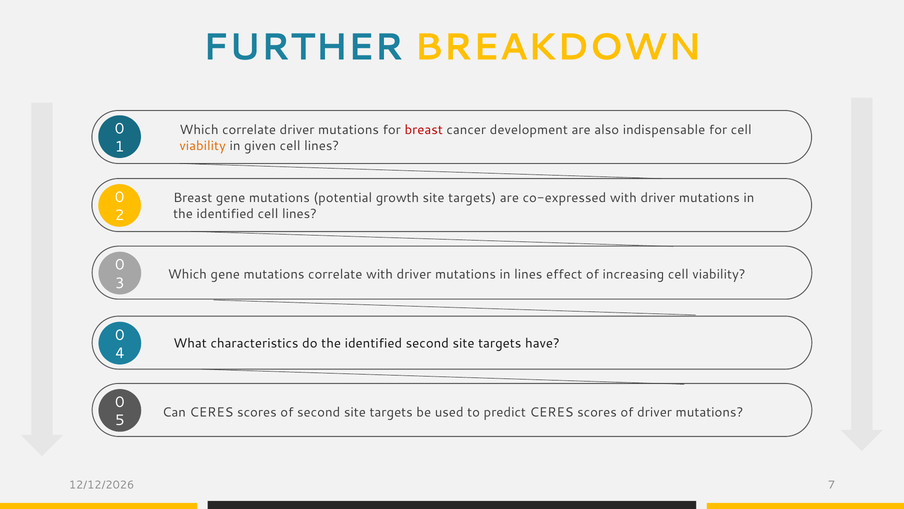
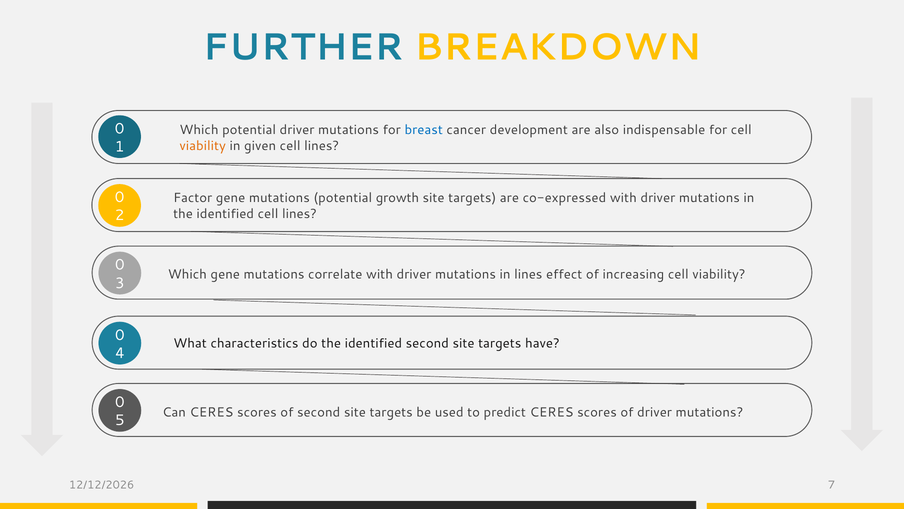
Which correlate: correlate -> potential
breast at (424, 130) colour: red -> blue
Breast at (193, 198): Breast -> Factor
